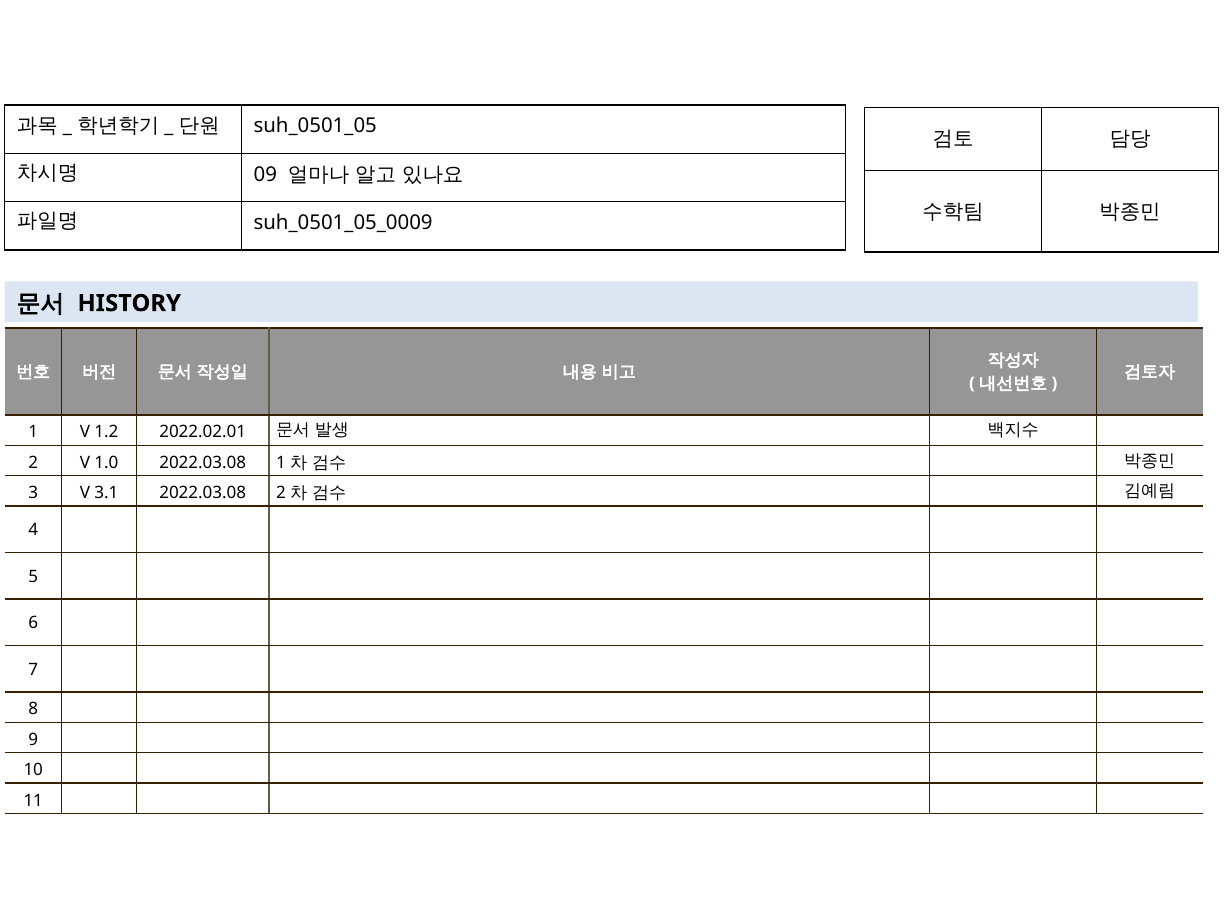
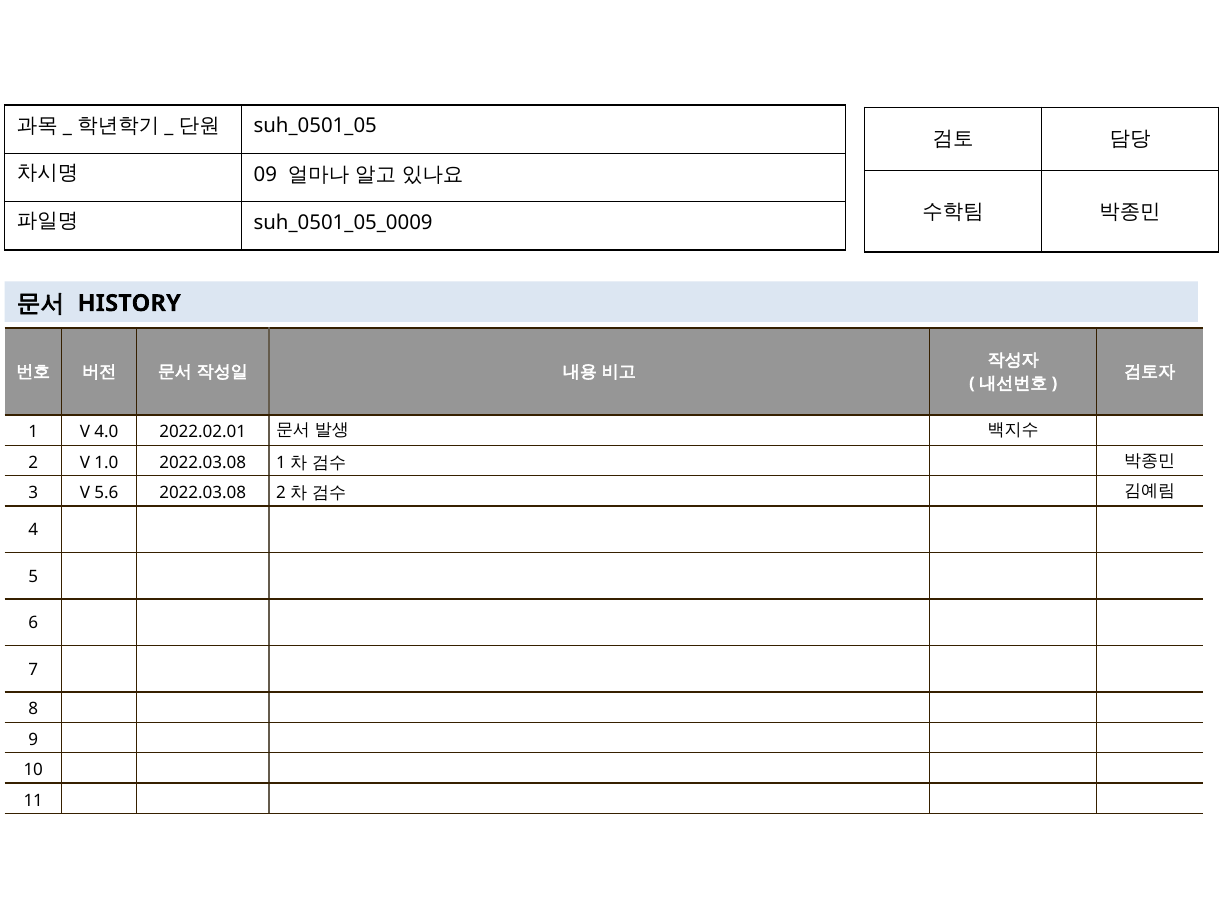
1.2: 1.2 -> 4.0
3.1: 3.1 -> 5.6
